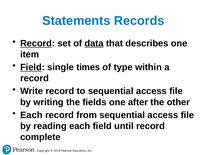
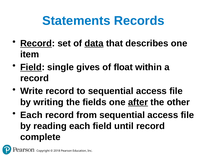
times: times -> gives
type: type -> float
after underline: none -> present
